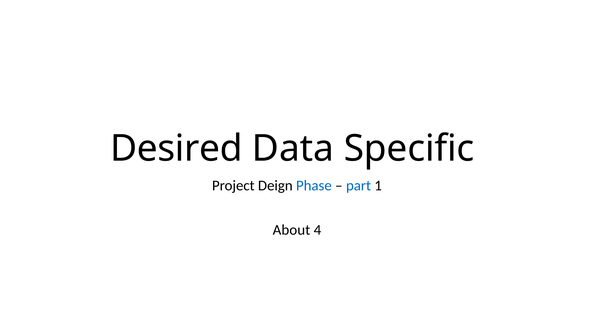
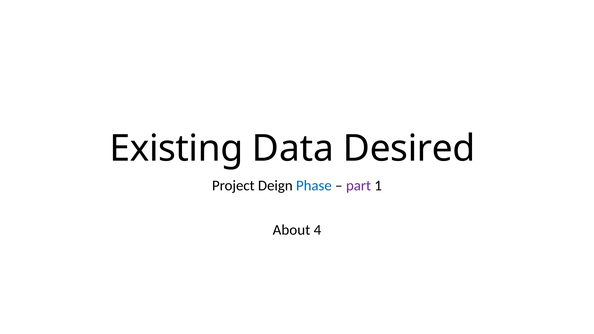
Desired: Desired -> Existing
Specific: Specific -> Desired
part colour: blue -> purple
